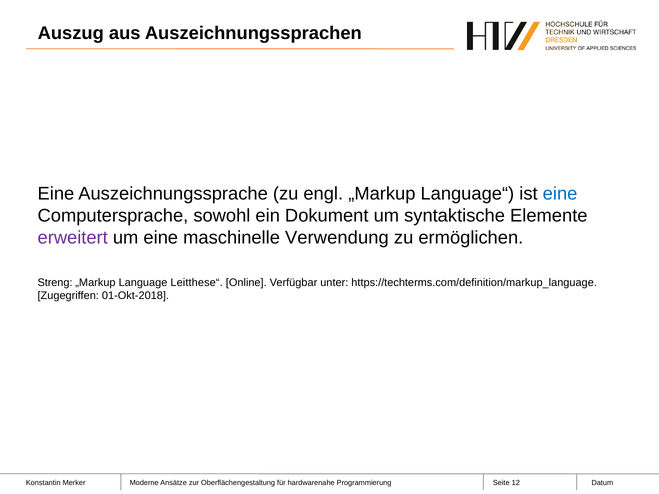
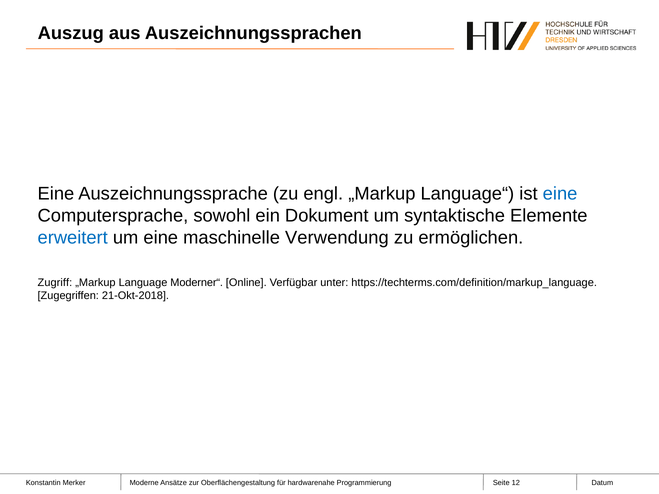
erweitert colour: purple -> blue
Streng: Streng -> Zugriff
Leitthese“: Leitthese“ -> Moderner“
01-Okt-2018: 01-Okt-2018 -> 21-Okt-2018
